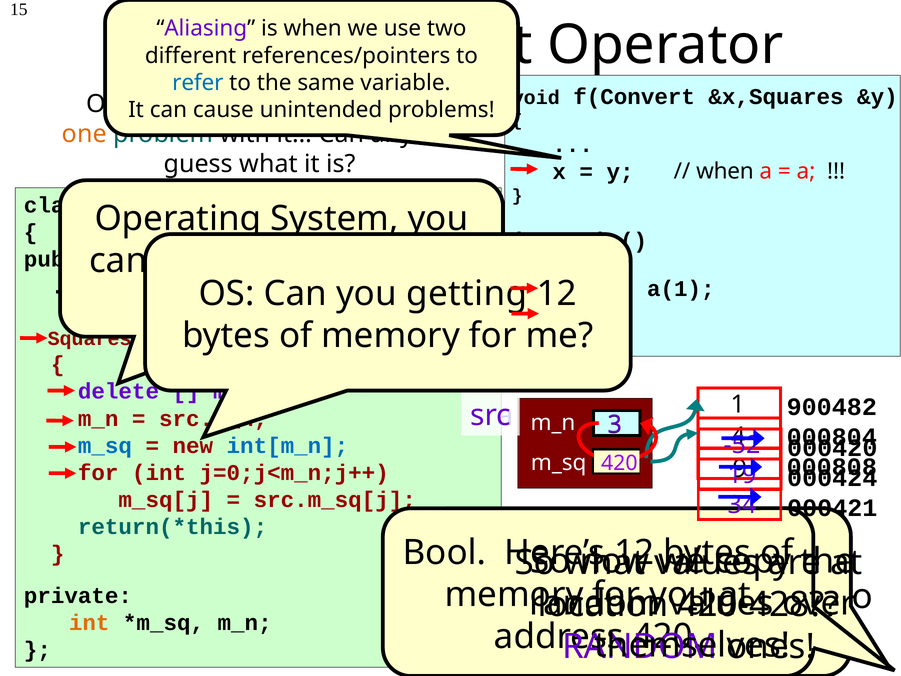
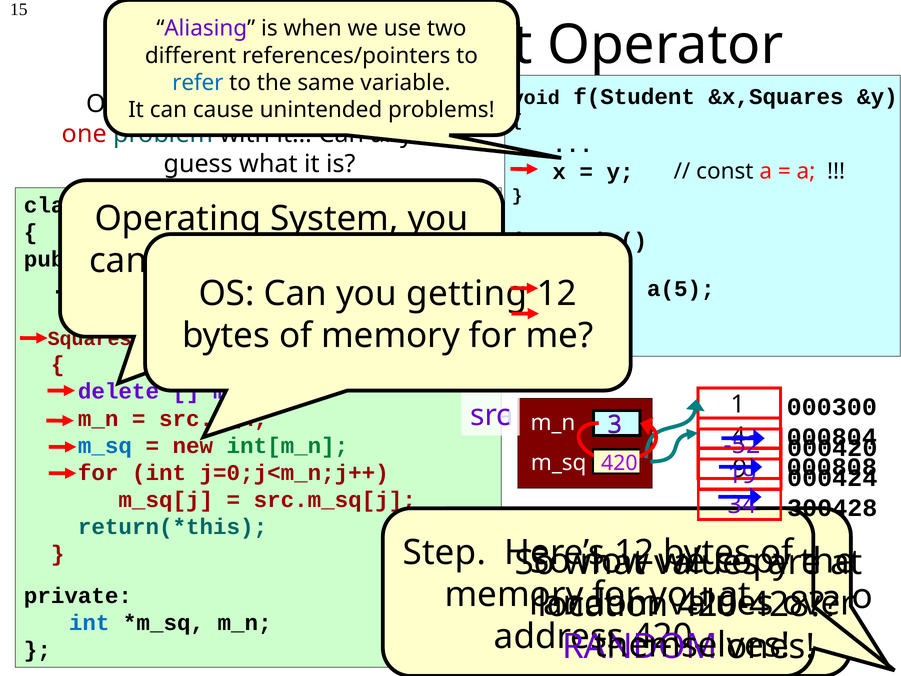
f(Convert: f(Convert -> f(Student
one colour: orange -> red
when at (725, 171): when -> const
a(1: a(1 -> a(5
900482: 900482 -> 000300
int[m_n colour: blue -> green
000421: 000421 -> 300428
Bool: Bool -> Step
int at (89, 623) colour: orange -> blue
